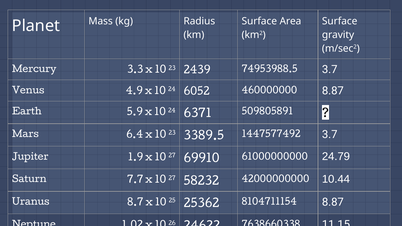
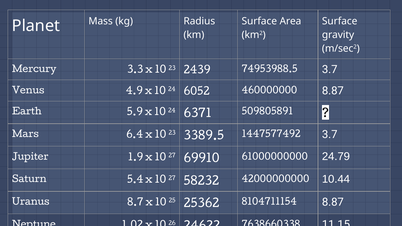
7.7: 7.7 -> 5.4
